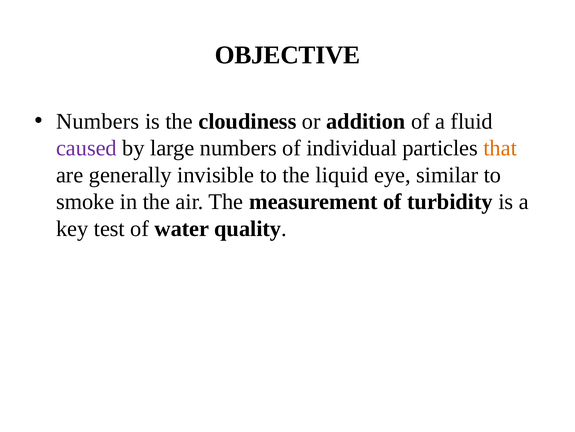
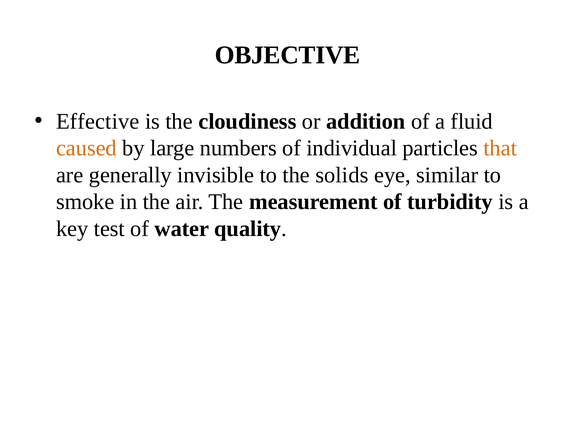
Numbers at (98, 121): Numbers -> Effective
caused colour: purple -> orange
liquid: liquid -> solids
